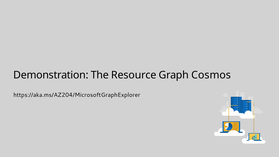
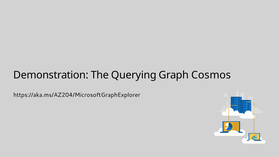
Resource: Resource -> Querying
